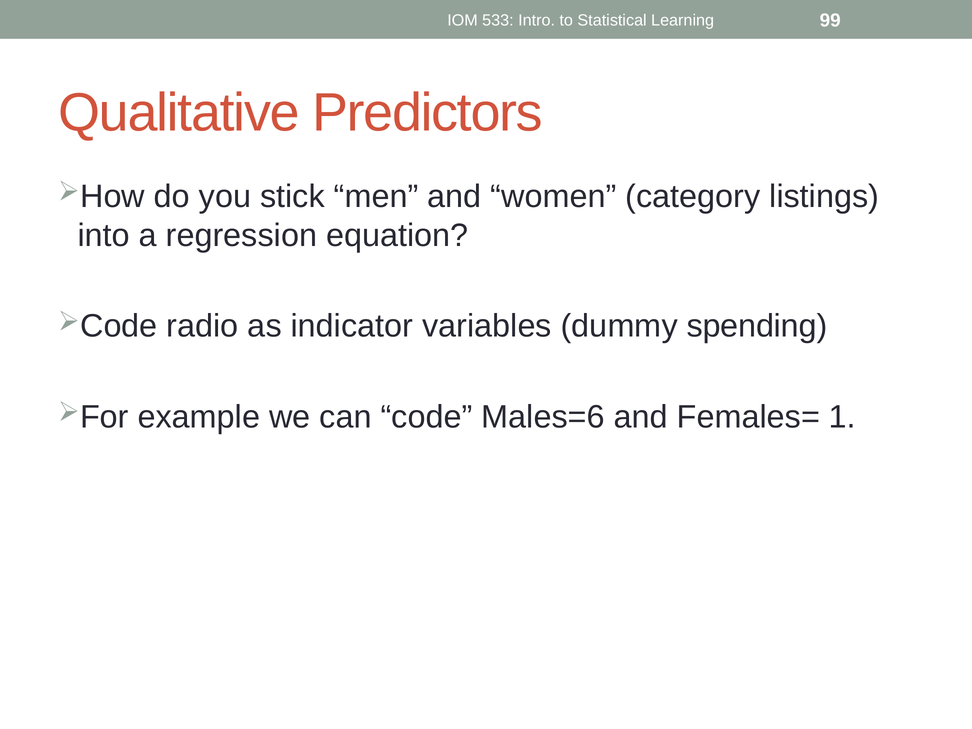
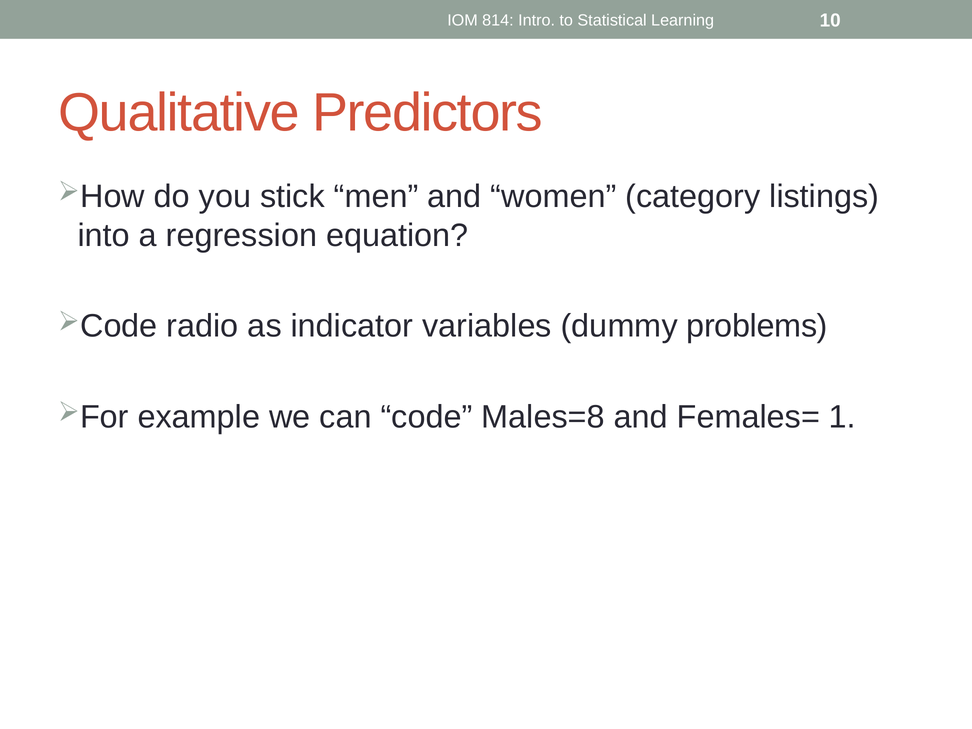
533: 533 -> 814
99: 99 -> 10
spending: spending -> problems
Males=6: Males=6 -> Males=8
